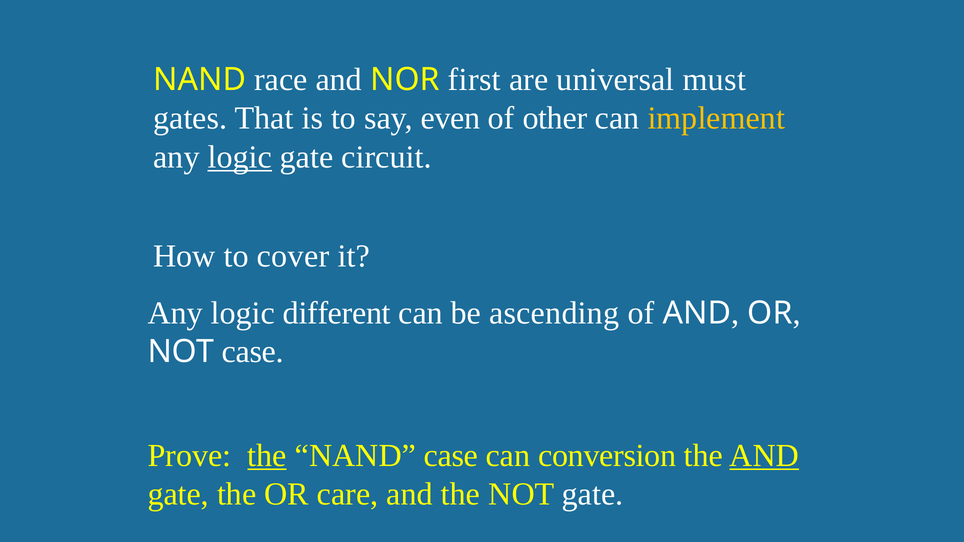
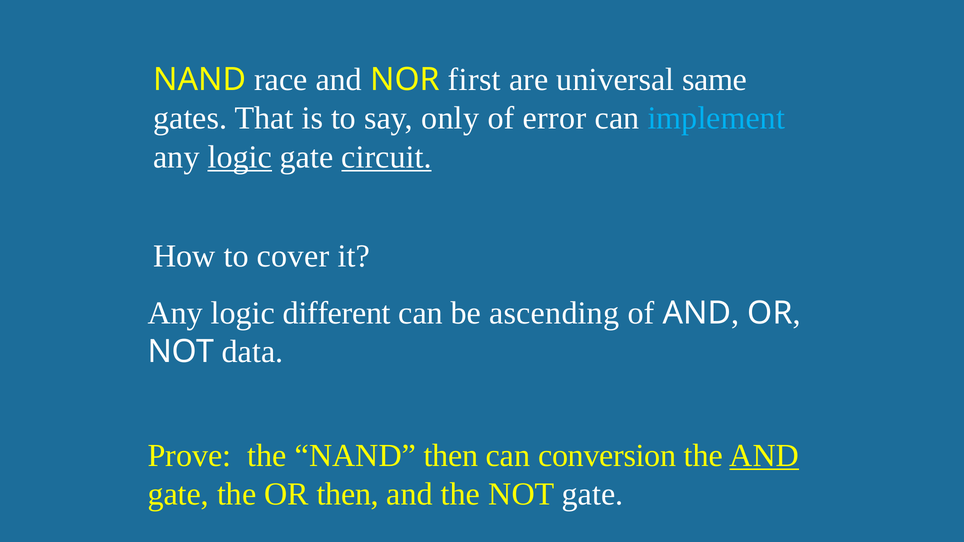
must: must -> same
even: even -> only
other: other -> error
implement colour: yellow -> light blue
circuit underline: none -> present
NOT case: case -> data
the at (267, 456) underline: present -> none
NAND case: case -> then
OR care: care -> then
